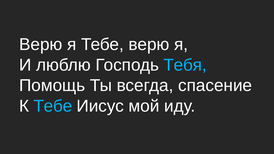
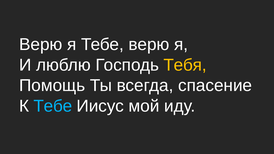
Тебя colour: light blue -> yellow
